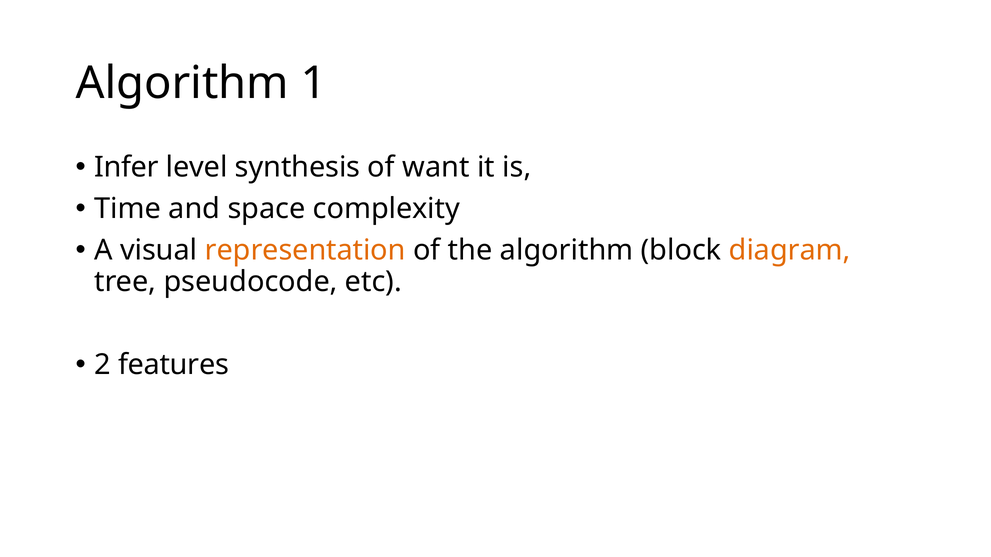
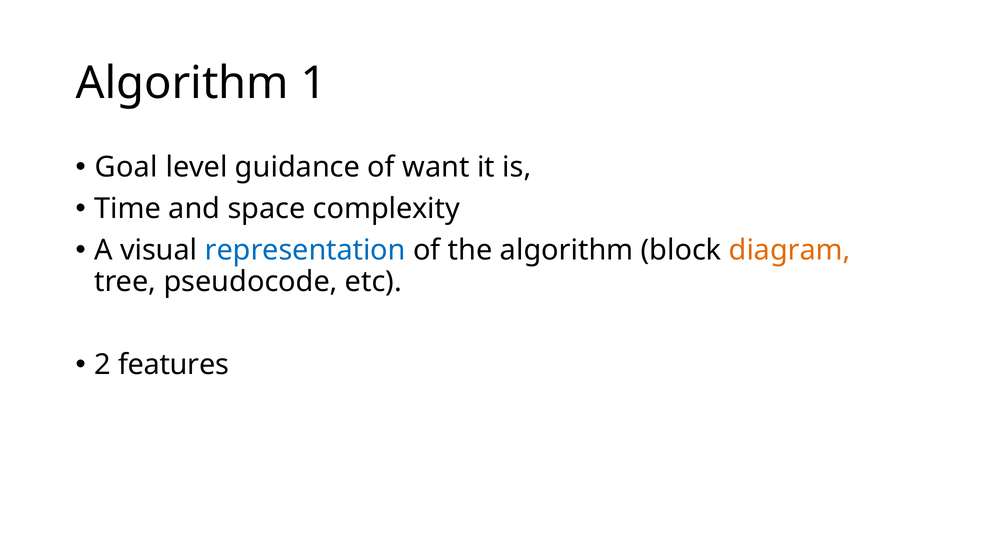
Infer: Infer -> Goal
synthesis: synthesis -> guidance
representation colour: orange -> blue
